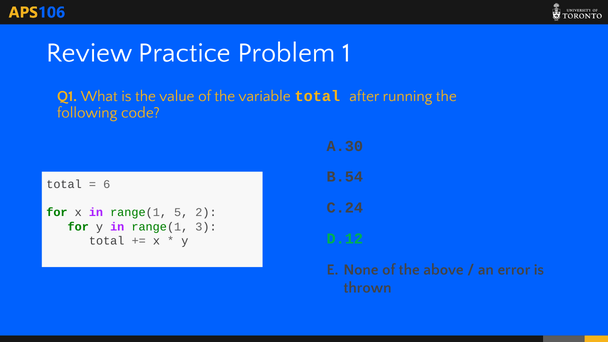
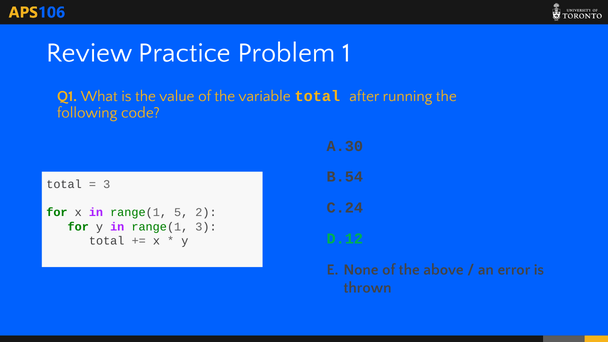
6 at (107, 184): 6 -> 3
